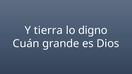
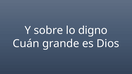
tierra: tierra -> sobre
